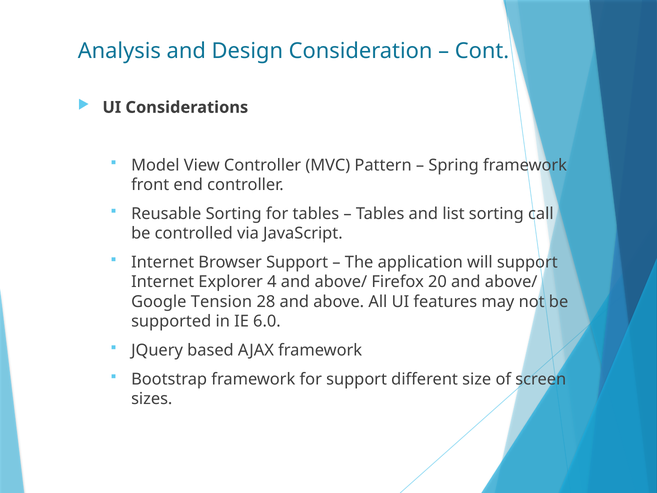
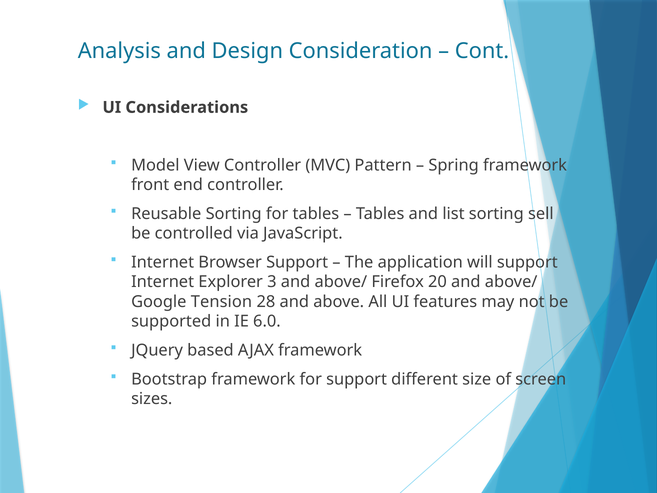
call: call -> sell
4: 4 -> 3
